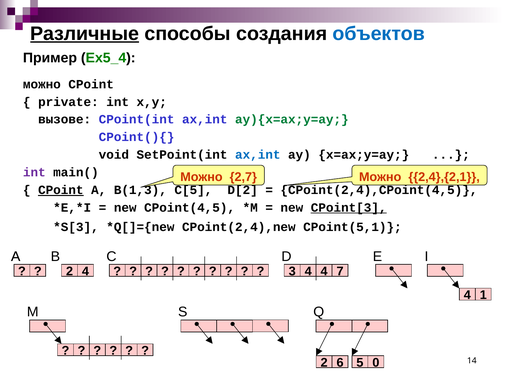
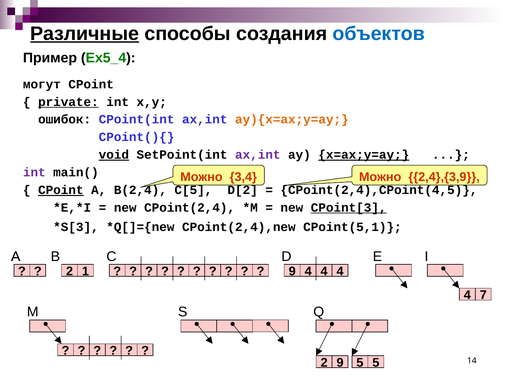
можно at (42, 84): можно -> могут
private underline: none -> present
вызове: вызове -> ошибок
ay){x=ax;y=ay colour: green -> orange
void underline: none -> present
ax,int at (258, 155) colour: blue -> purple
x=ax;y=ay underline: none -> present
2,7: 2,7 -> 3,4
2,4},{2,1: 2,4},{2,1 -> 2,4},{3,9
B(1,3: B(1,3 -> B(2,4
CPoint(4,5: CPoint(4,5 -> CPoint(2,4
2 4: 4 -> 1
3 at (292, 272): 3 -> 9
4 7: 7 -> 4
1: 1 -> 7
2 6: 6 -> 9
5 0: 0 -> 5
